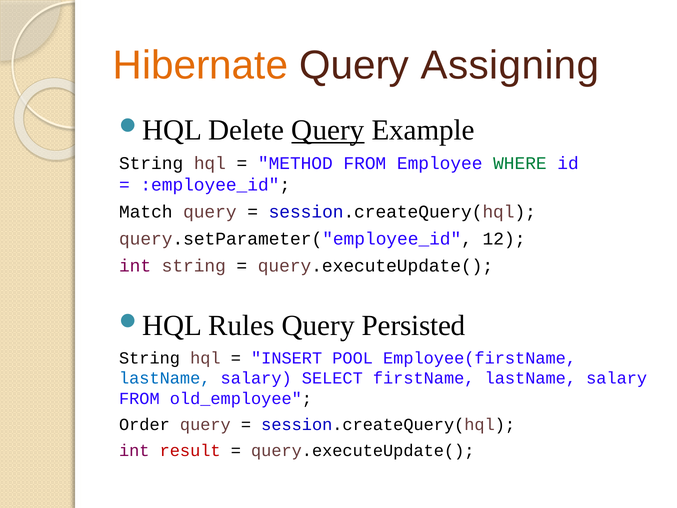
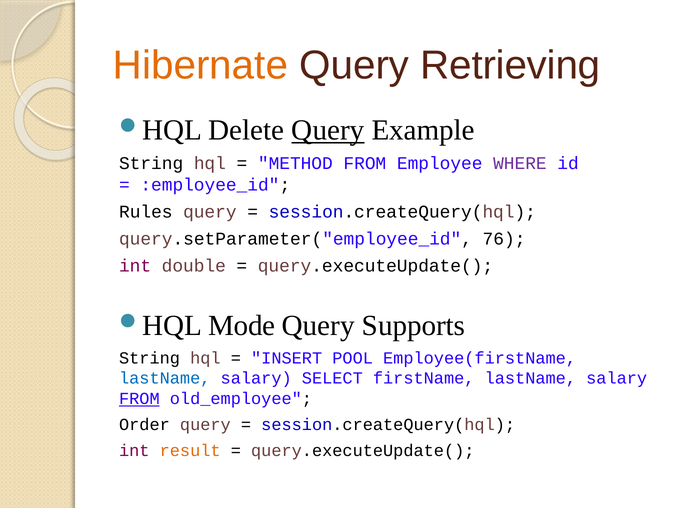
Assigning: Assigning -> Retrieving
WHERE colour: green -> purple
Match: Match -> Rules
12: 12 -> 76
int string: string -> double
Rules: Rules -> Mode
Persisted: Persisted -> Supports
FROM at (139, 398) underline: none -> present
result colour: red -> orange
